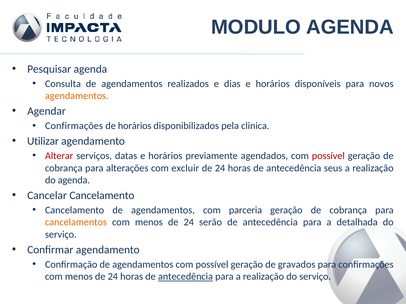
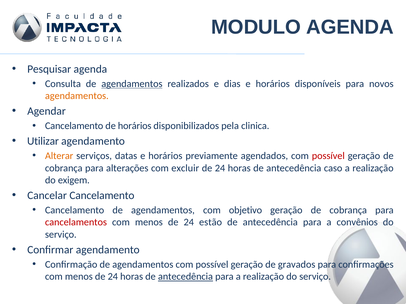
agendamentos at (132, 84) underline: none -> present
Confirmações at (74, 126): Confirmações -> Cancelamento
Alterar colour: red -> orange
seus: seus -> caso
do agenda: agenda -> exigem
parceria: parceria -> objetivo
cancelamentos colour: orange -> red
serão: serão -> estão
detalhada: detalhada -> convênios
